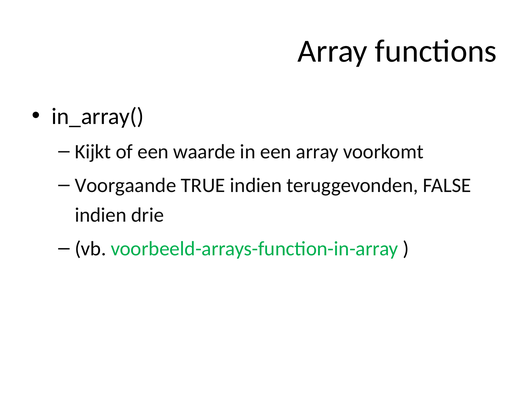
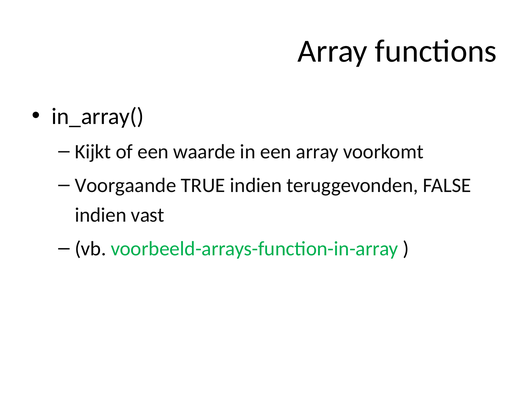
drie: drie -> vast
